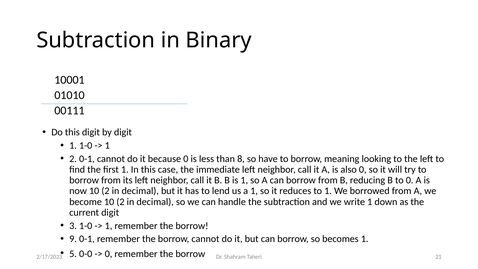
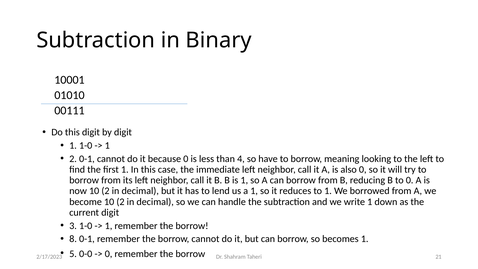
8: 8 -> 4
9: 9 -> 8
